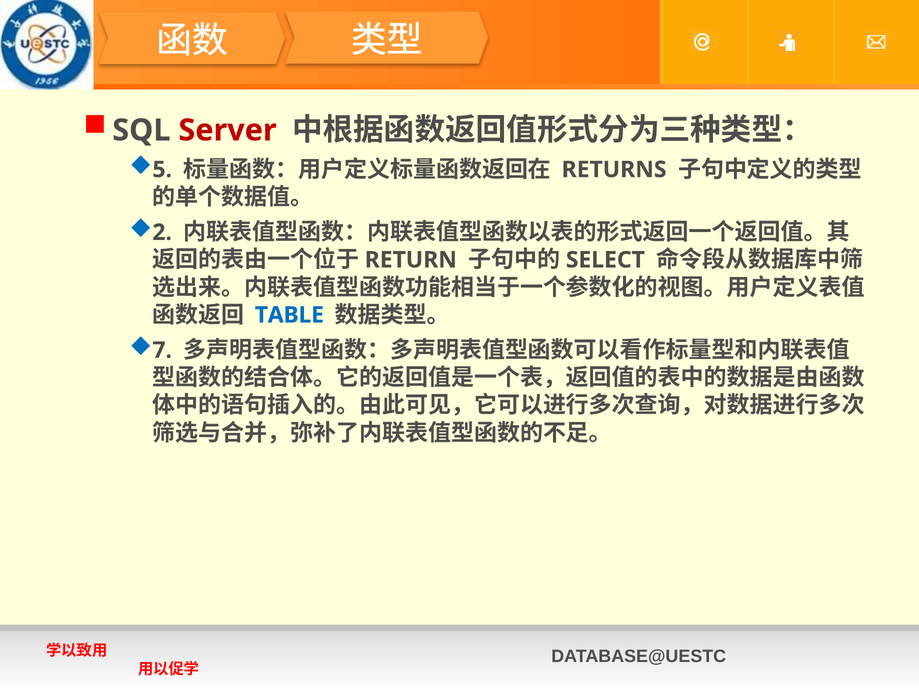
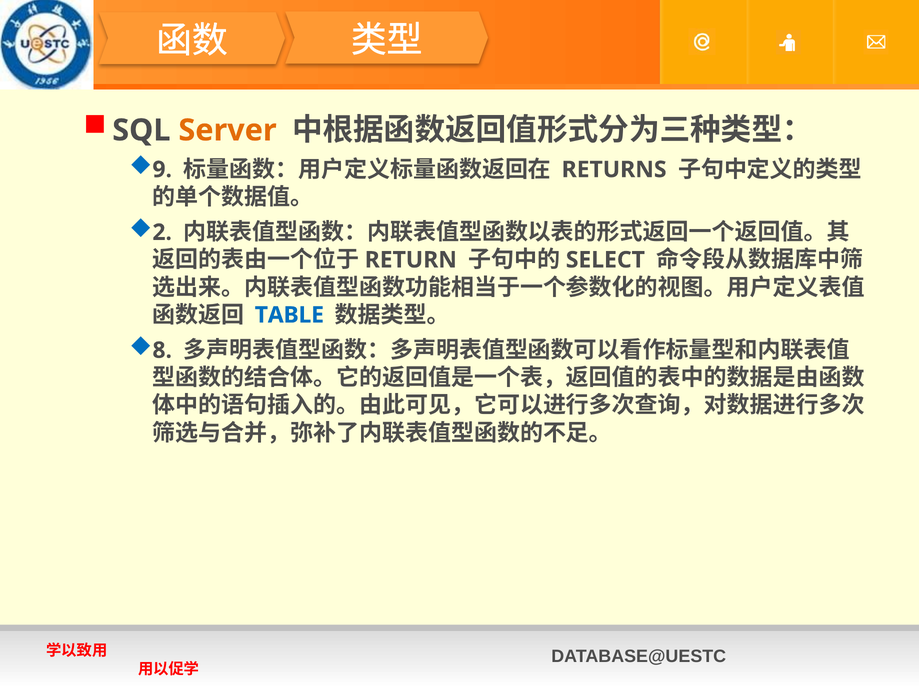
Server colour: red -> orange
5: 5 -> 9
7: 7 -> 8
